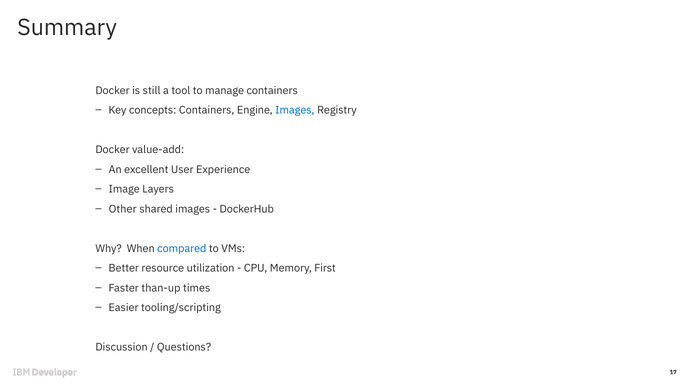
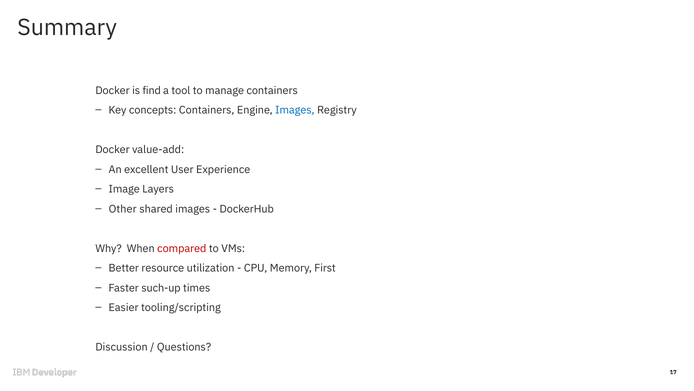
still: still -> find
compared colour: blue -> red
than-up: than-up -> such-up
